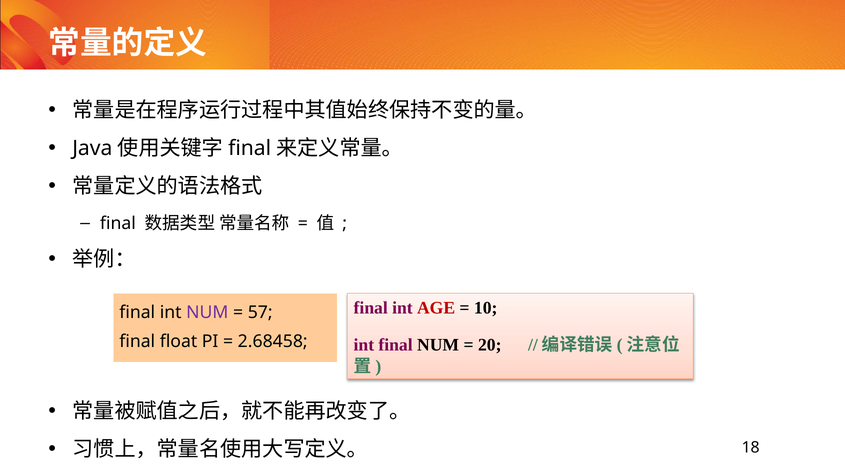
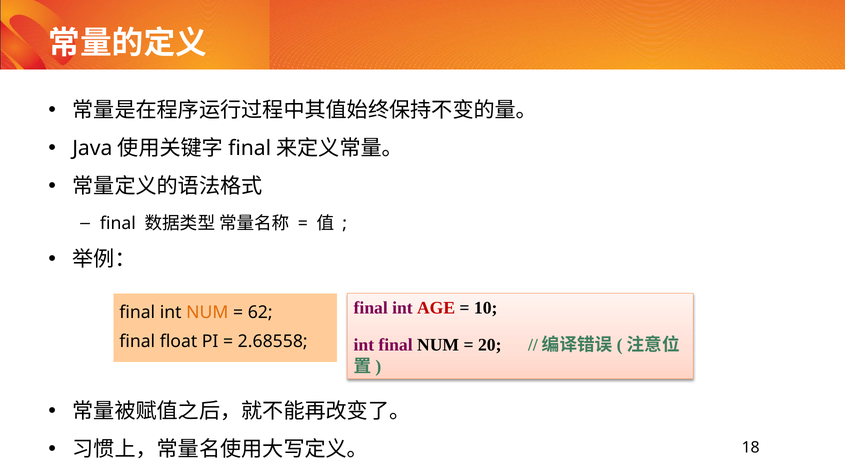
NUM at (207, 313) colour: purple -> orange
57: 57 -> 62
2.68458: 2.68458 -> 2.68558
